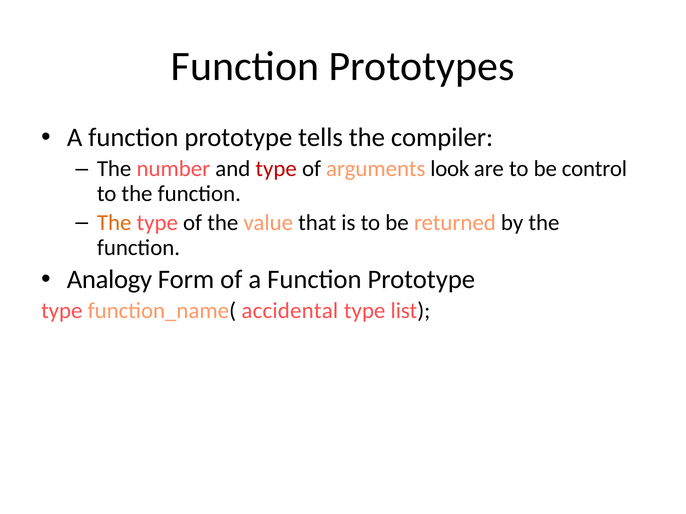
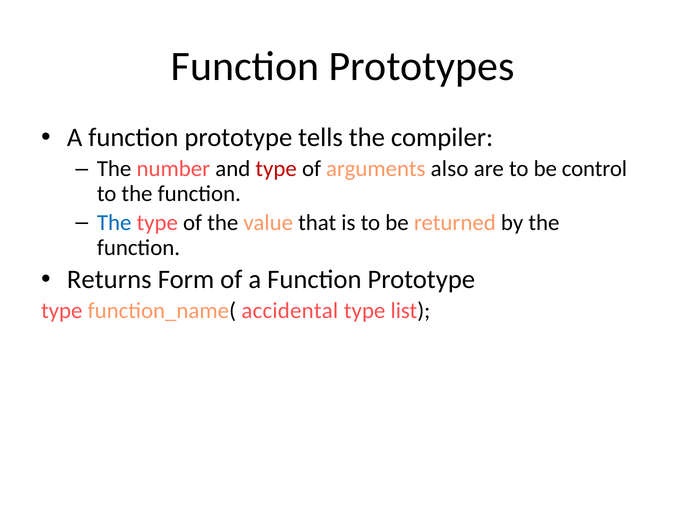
look: look -> also
The at (114, 223) colour: orange -> blue
Analogy: Analogy -> Returns
